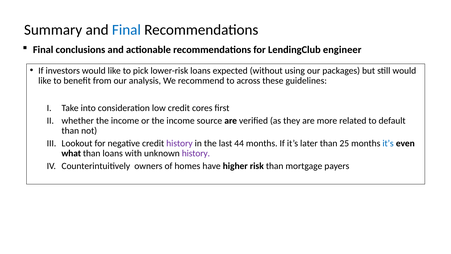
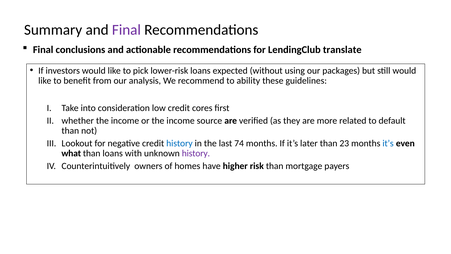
Final at (126, 30) colour: blue -> purple
engineer: engineer -> translate
across: across -> ability
history at (179, 143) colour: purple -> blue
44: 44 -> 74
25: 25 -> 23
